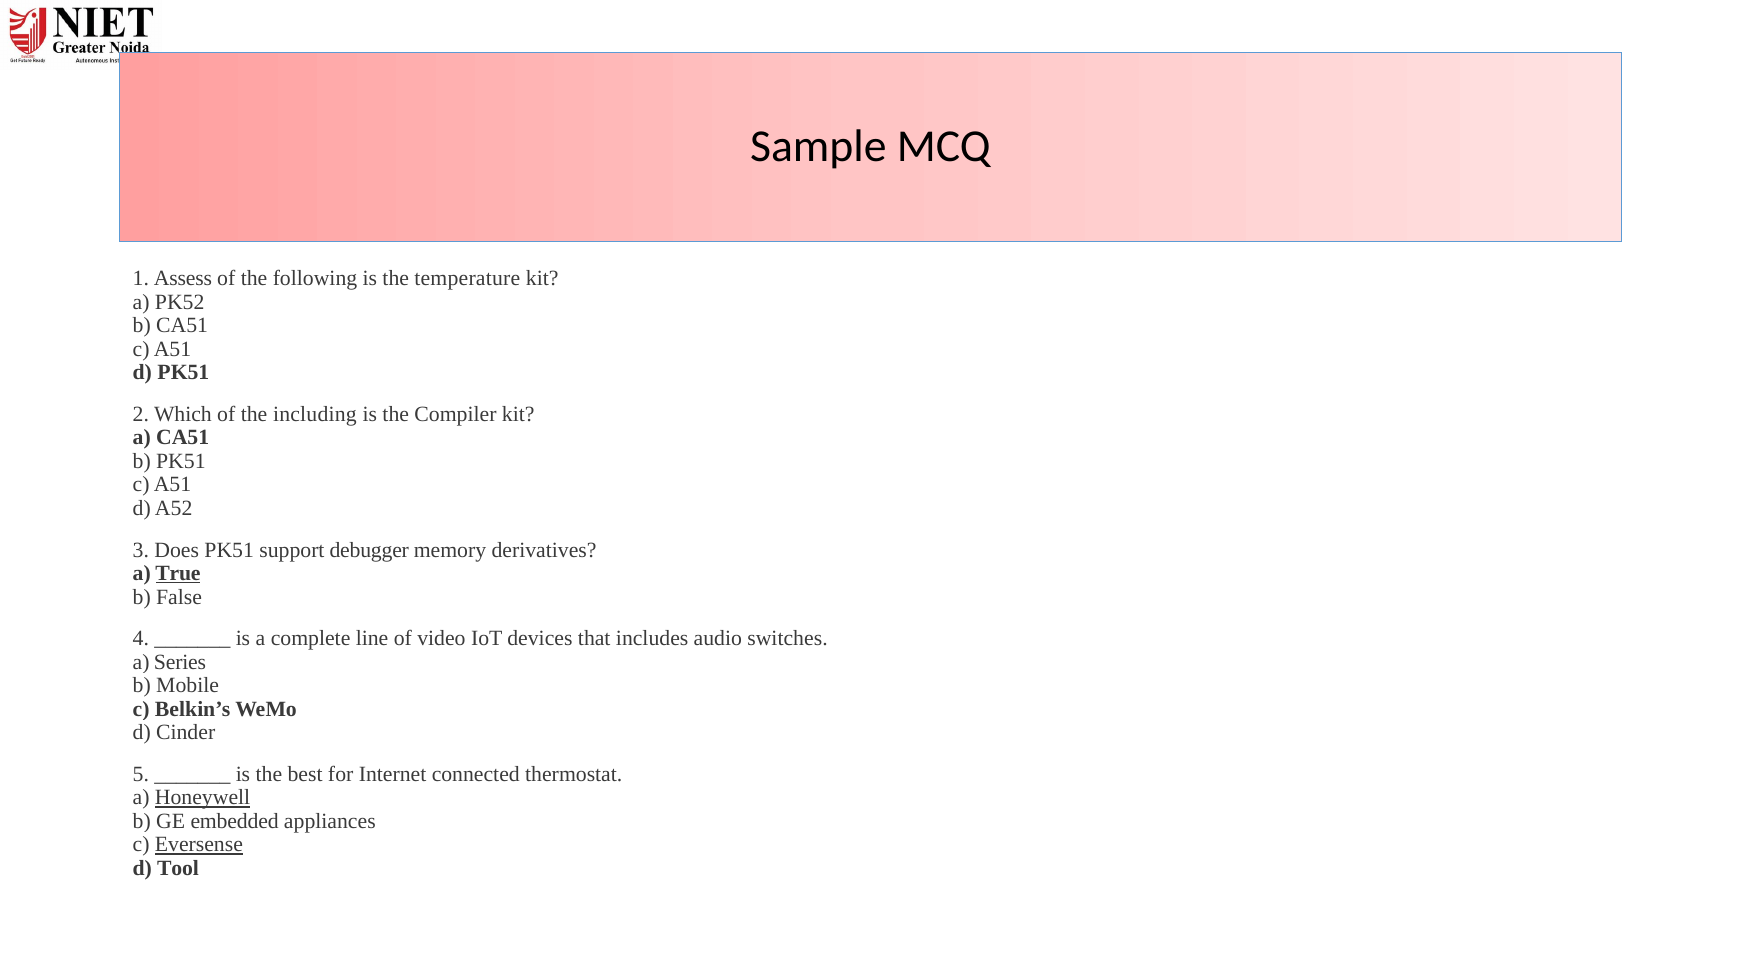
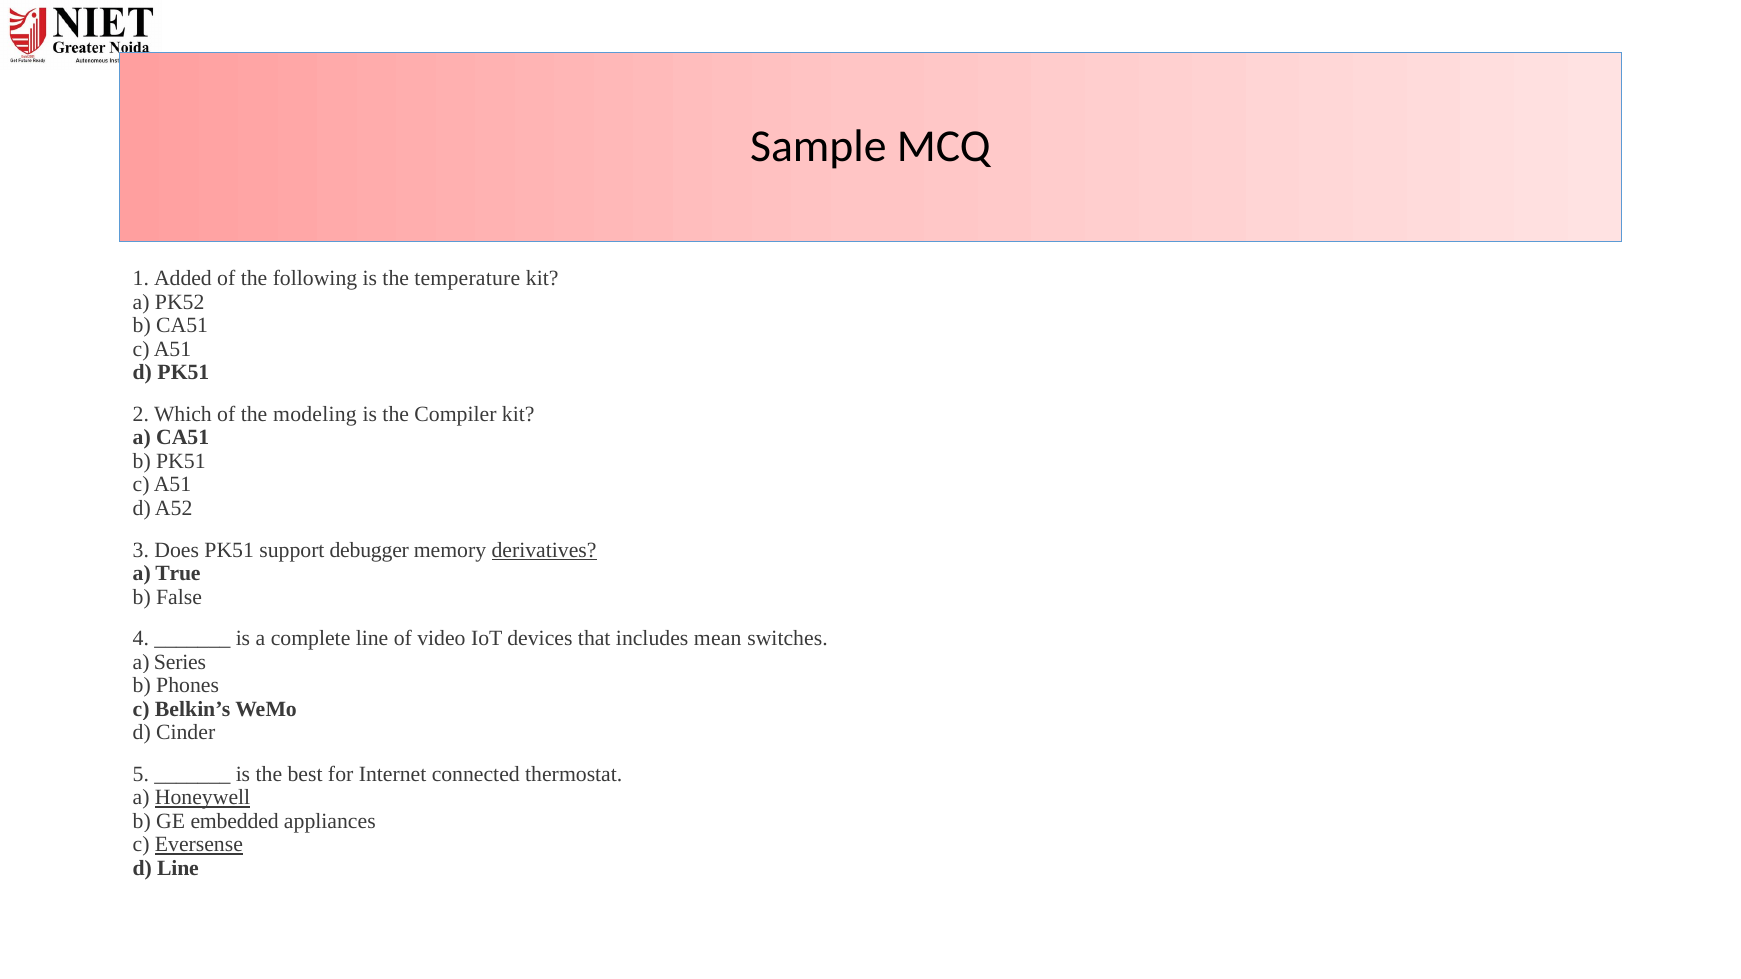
Assess: Assess -> Added
including: including -> modeling
derivatives underline: none -> present
True underline: present -> none
audio: audio -> mean
Mobile: Mobile -> Phones
d Tool: Tool -> Line
